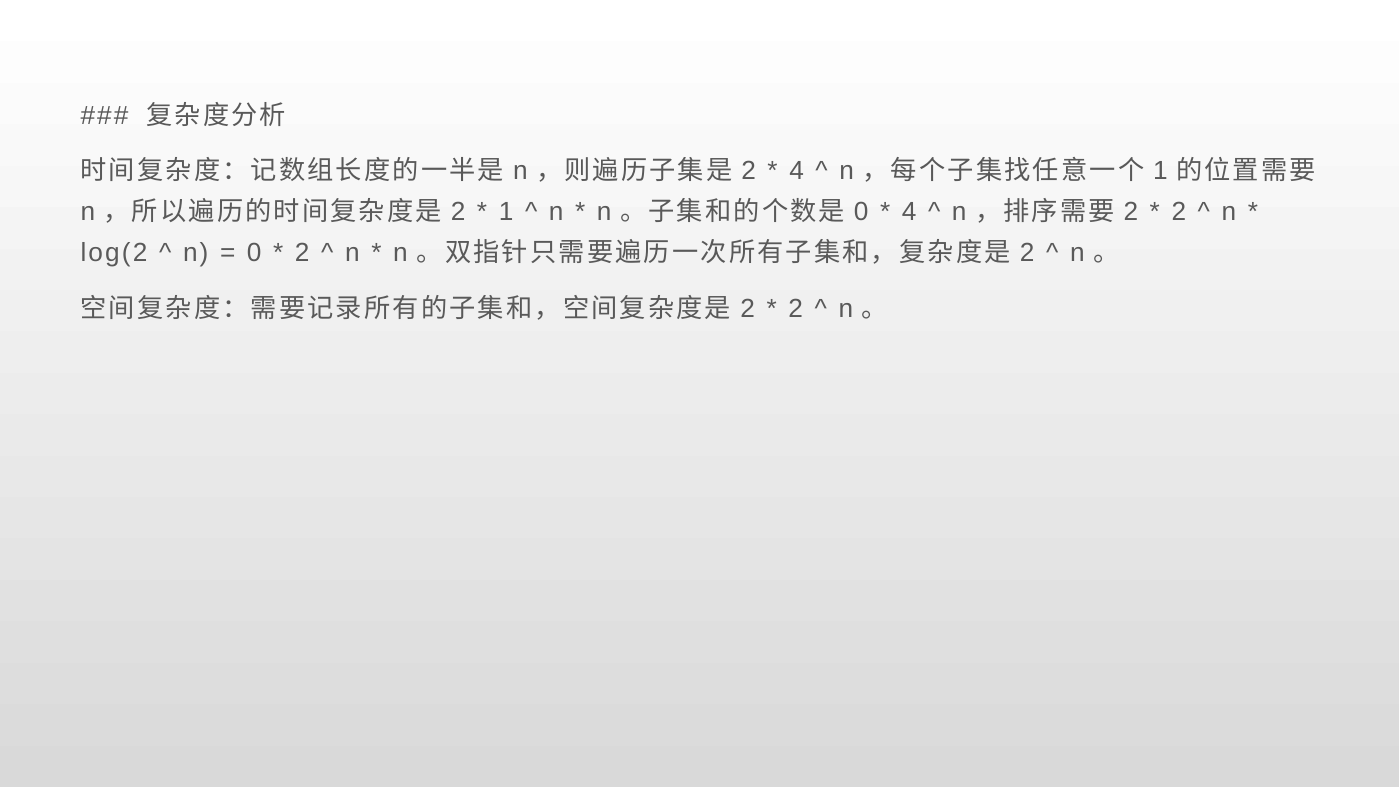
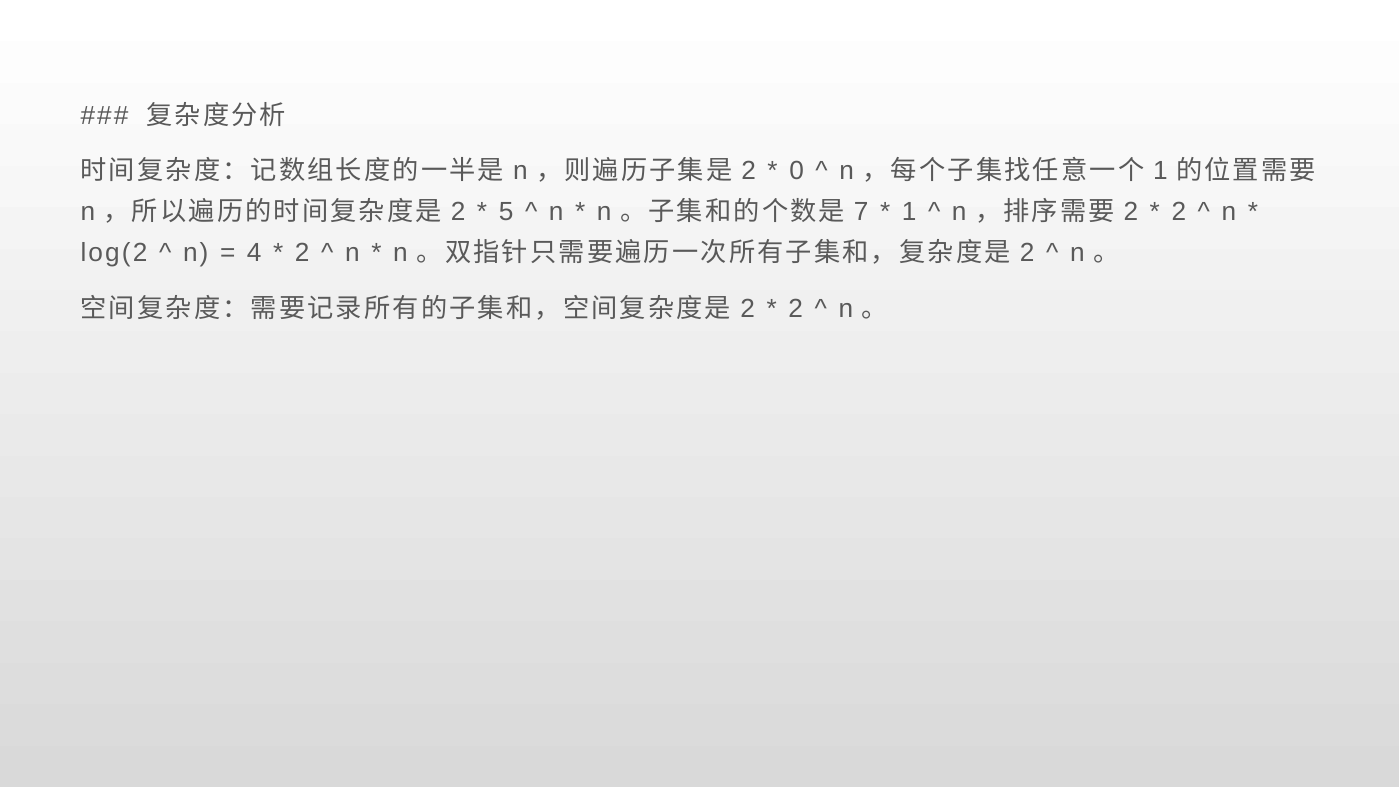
4 at (797, 171): 4 -> 0
1 at (506, 212): 1 -> 5
0 at (861, 212): 0 -> 7
4 at (909, 212): 4 -> 1
0 at (254, 253): 0 -> 4
